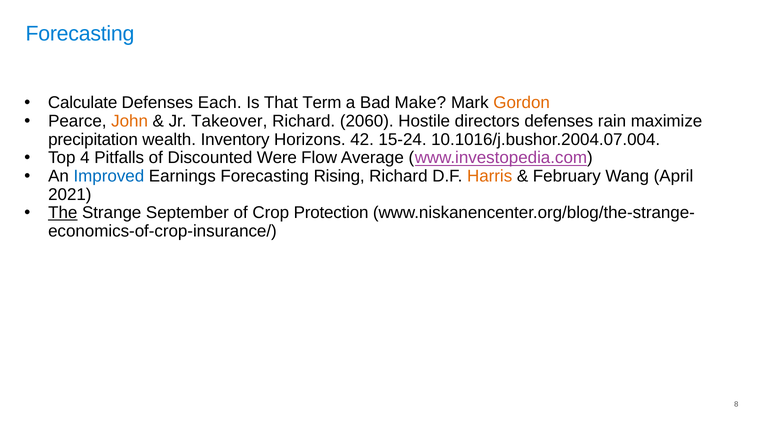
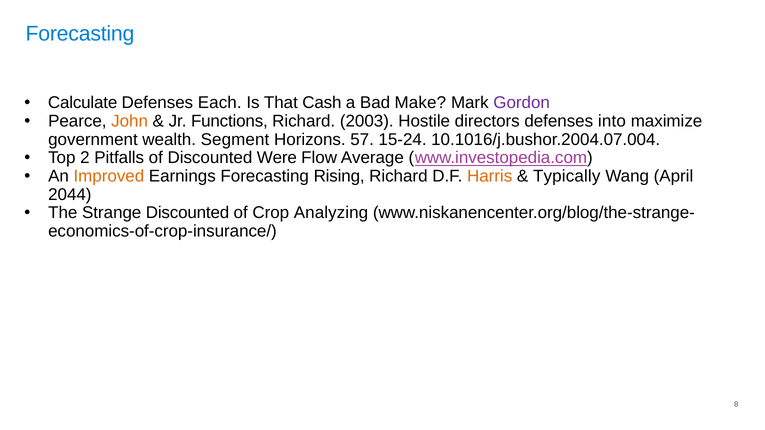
Term: Term -> Cash
Gordon colour: orange -> purple
Takeover: Takeover -> Functions
2060: 2060 -> 2003
rain: rain -> into
precipitation: precipitation -> government
Inventory: Inventory -> Segment
42: 42 -> 57
4: 4 -> 2
Improved colour: blue -> orange
February: February -> Typically
2021: 2021 -> 2044
The underline: present -> none
Strange September: September -> Discounted
Protection: Protection -> Analyzing
